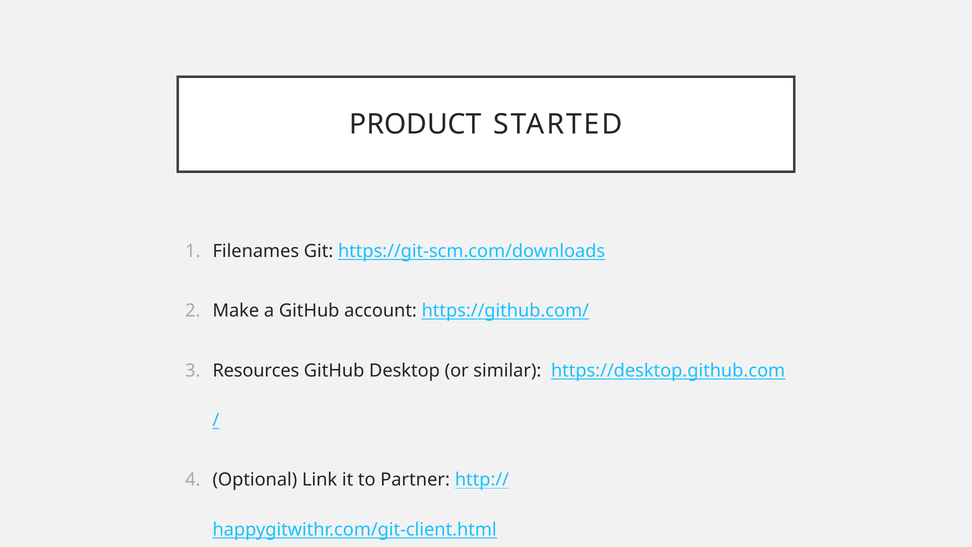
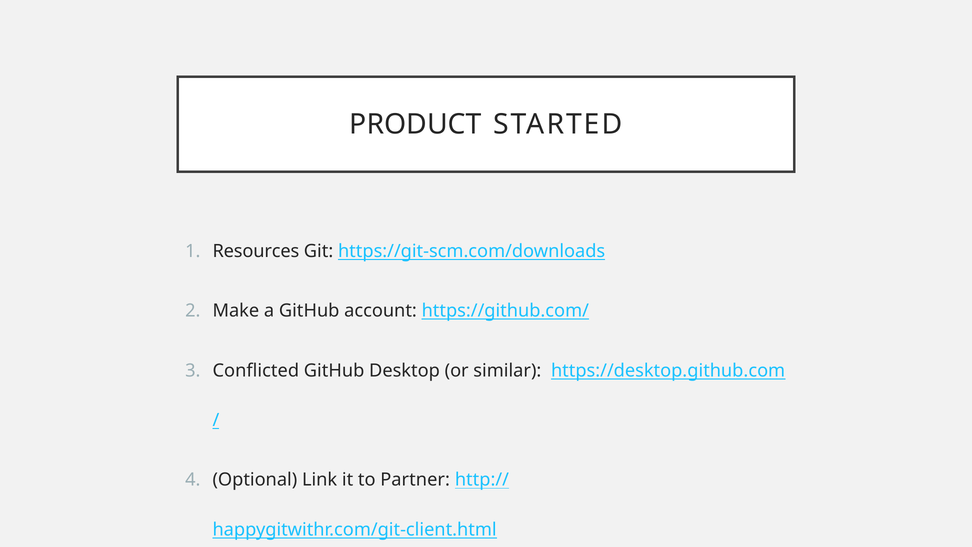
Filenames: Filenames -> Resources
Resources: Resources -> Conflicted
